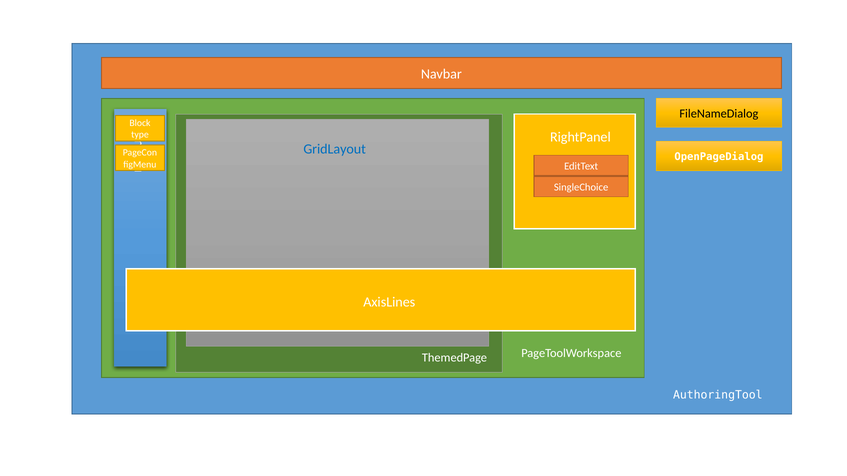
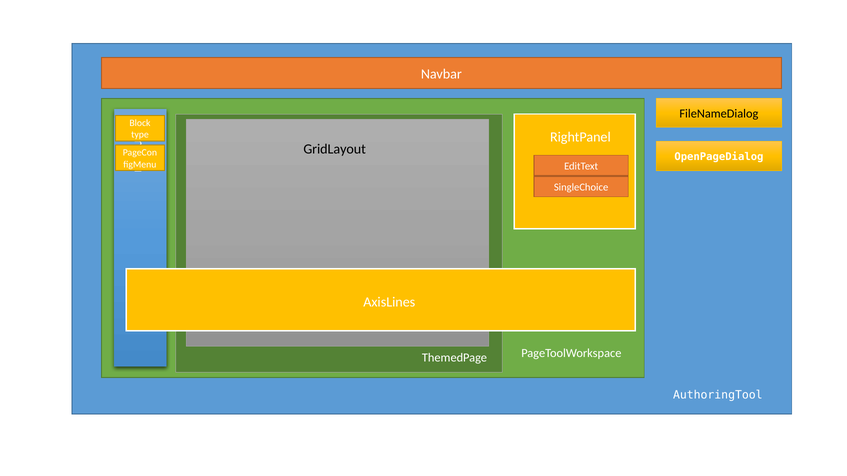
GridLayout colour: blue -> black
